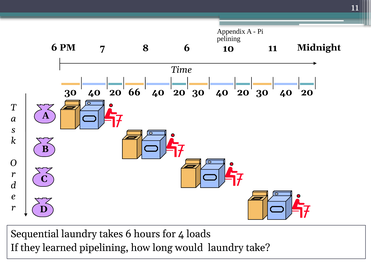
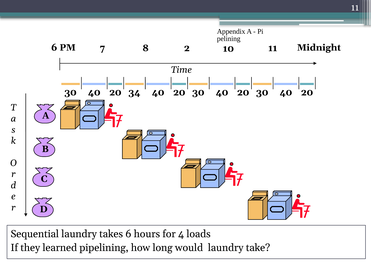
8 6: 6 -> 2
66: 66 -> 34
